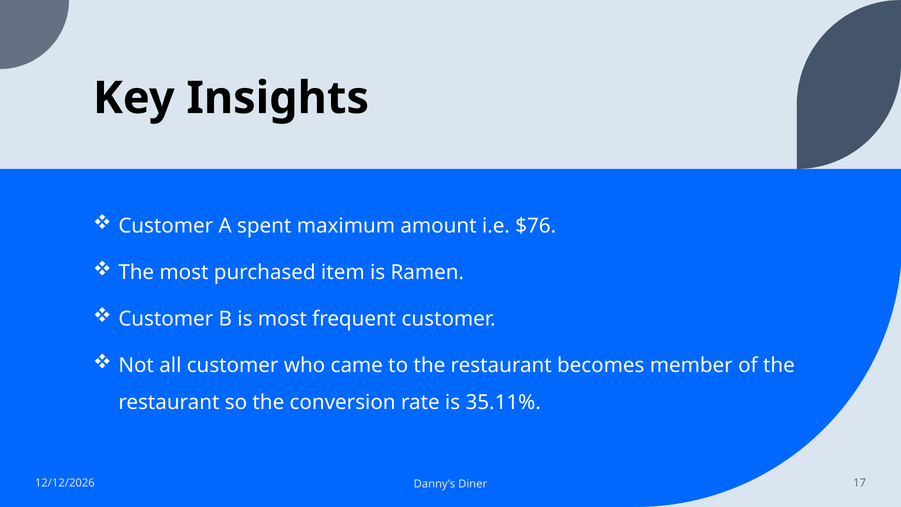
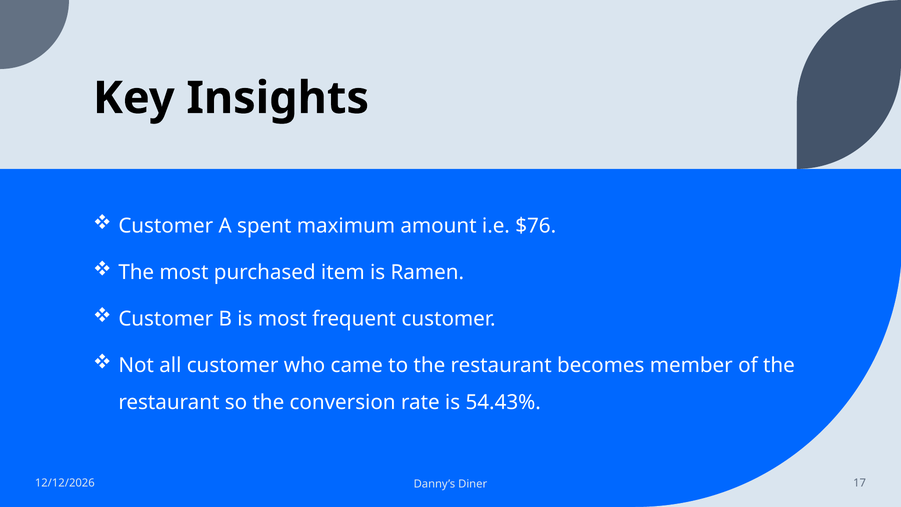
35.11%: 35.11% -> 54.43%
